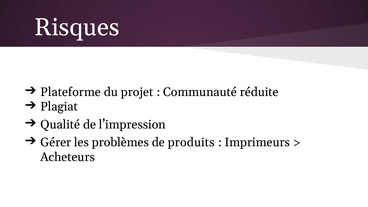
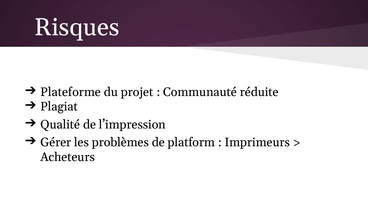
produits: produits -> platform
